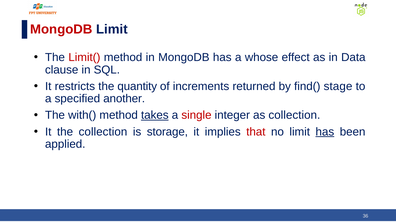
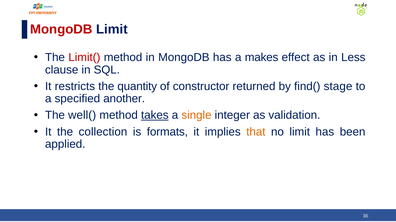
whose: whose -> makes
Data: Data -> Less
increments: increments -> constructor
with(: with( -> well(
single colour: red -> orange
as collection: collection -> validation
storage: storage -> formats
that colour: red -> orange
has at (325, 132) underline: present -> none
